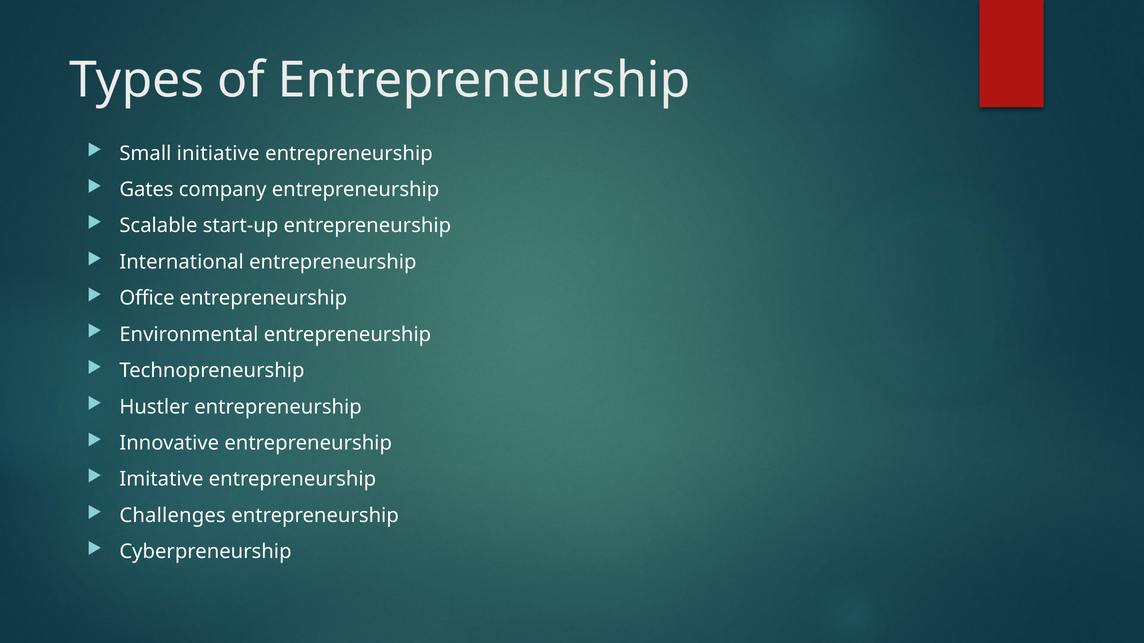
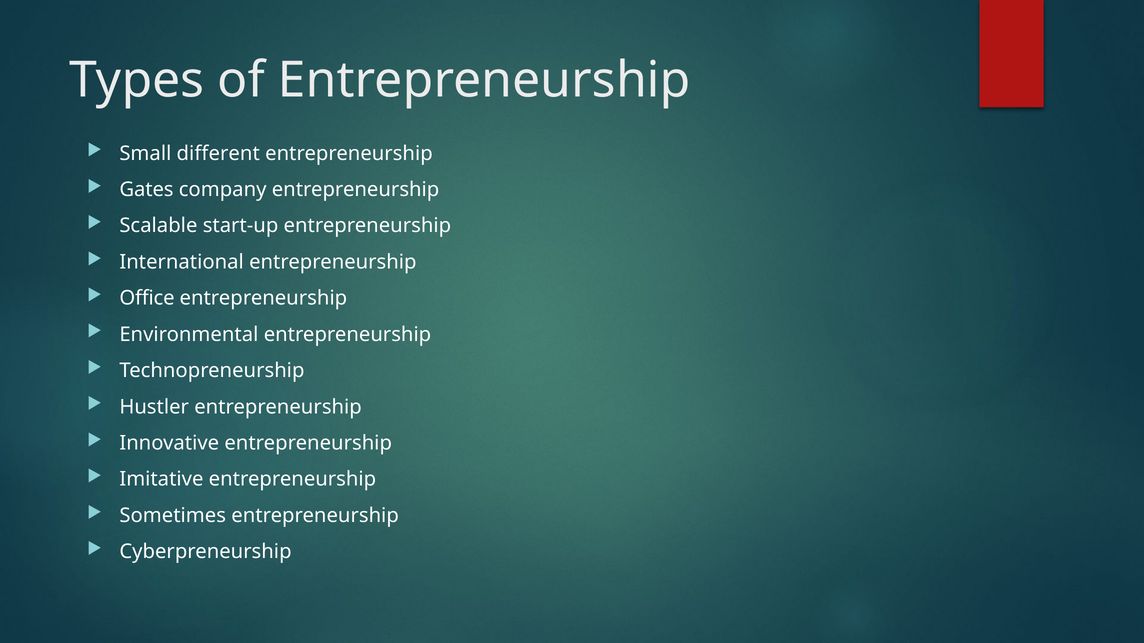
initiative: initiative -> different
Challenges: Challenges -> Sometimes
